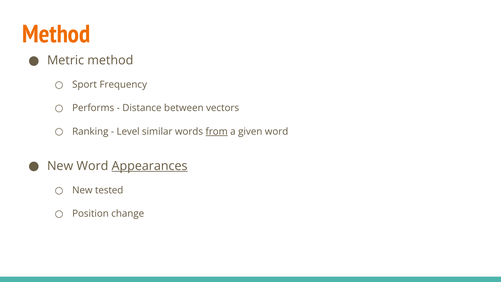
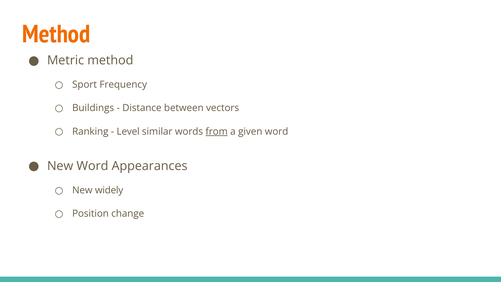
Performs: Performs -> Buildings
Appearances underline: present -> none
tested: tested -> widely
